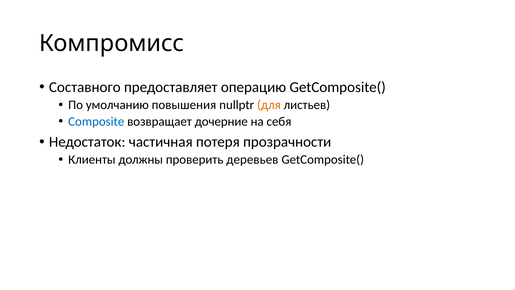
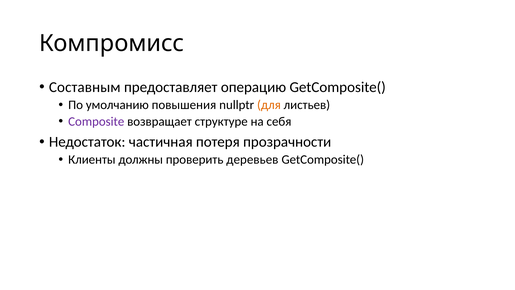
Составного: Составного -> Составным
Composite colour: blue -> purple
дочерние: дочерние -> структуре
